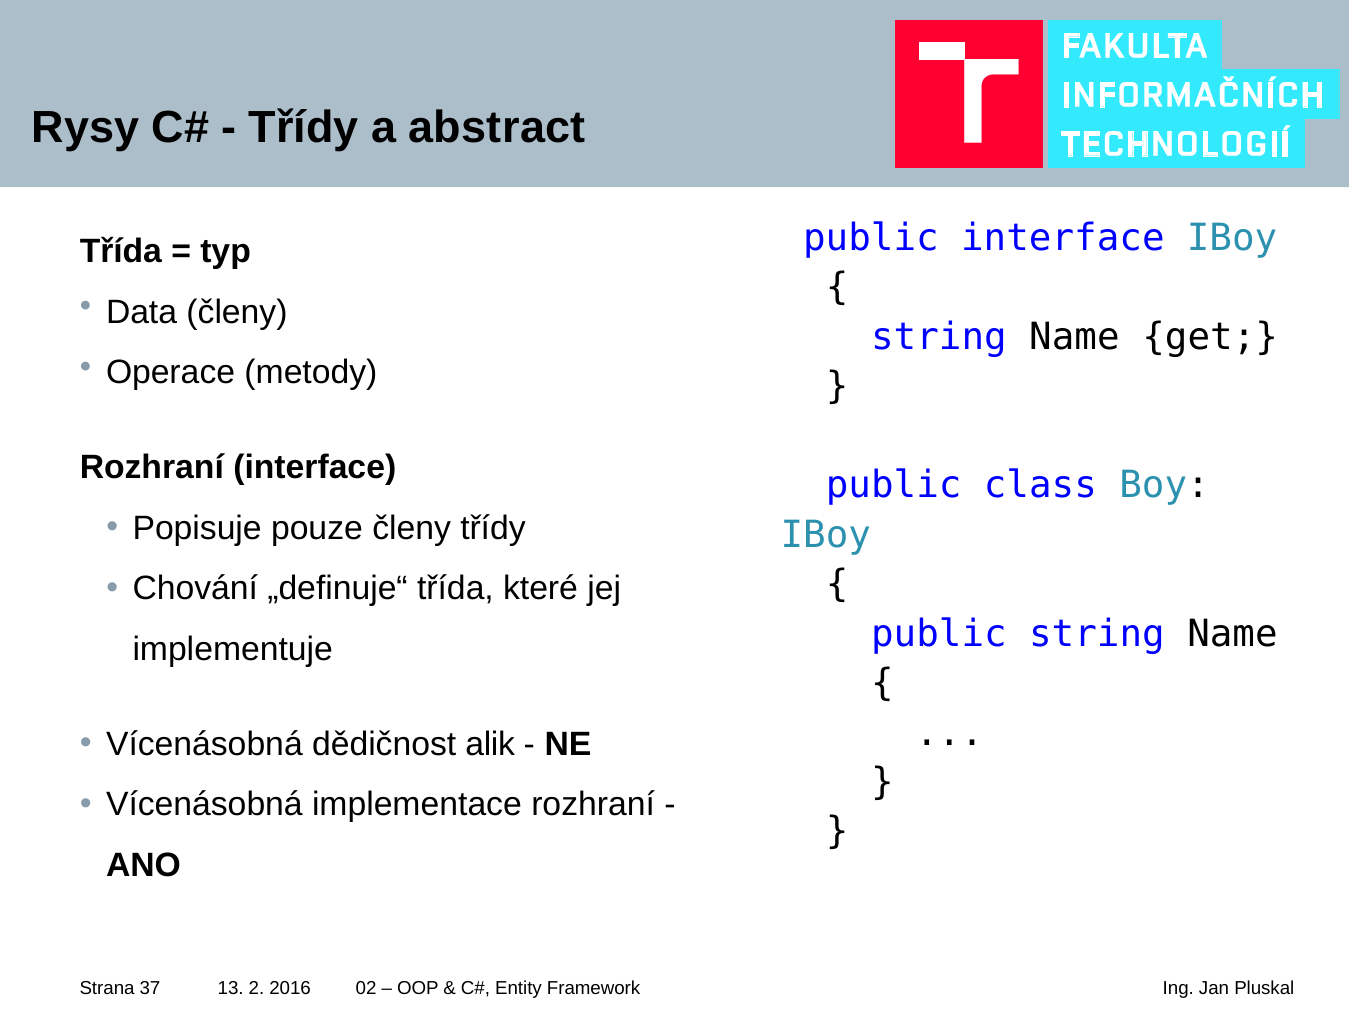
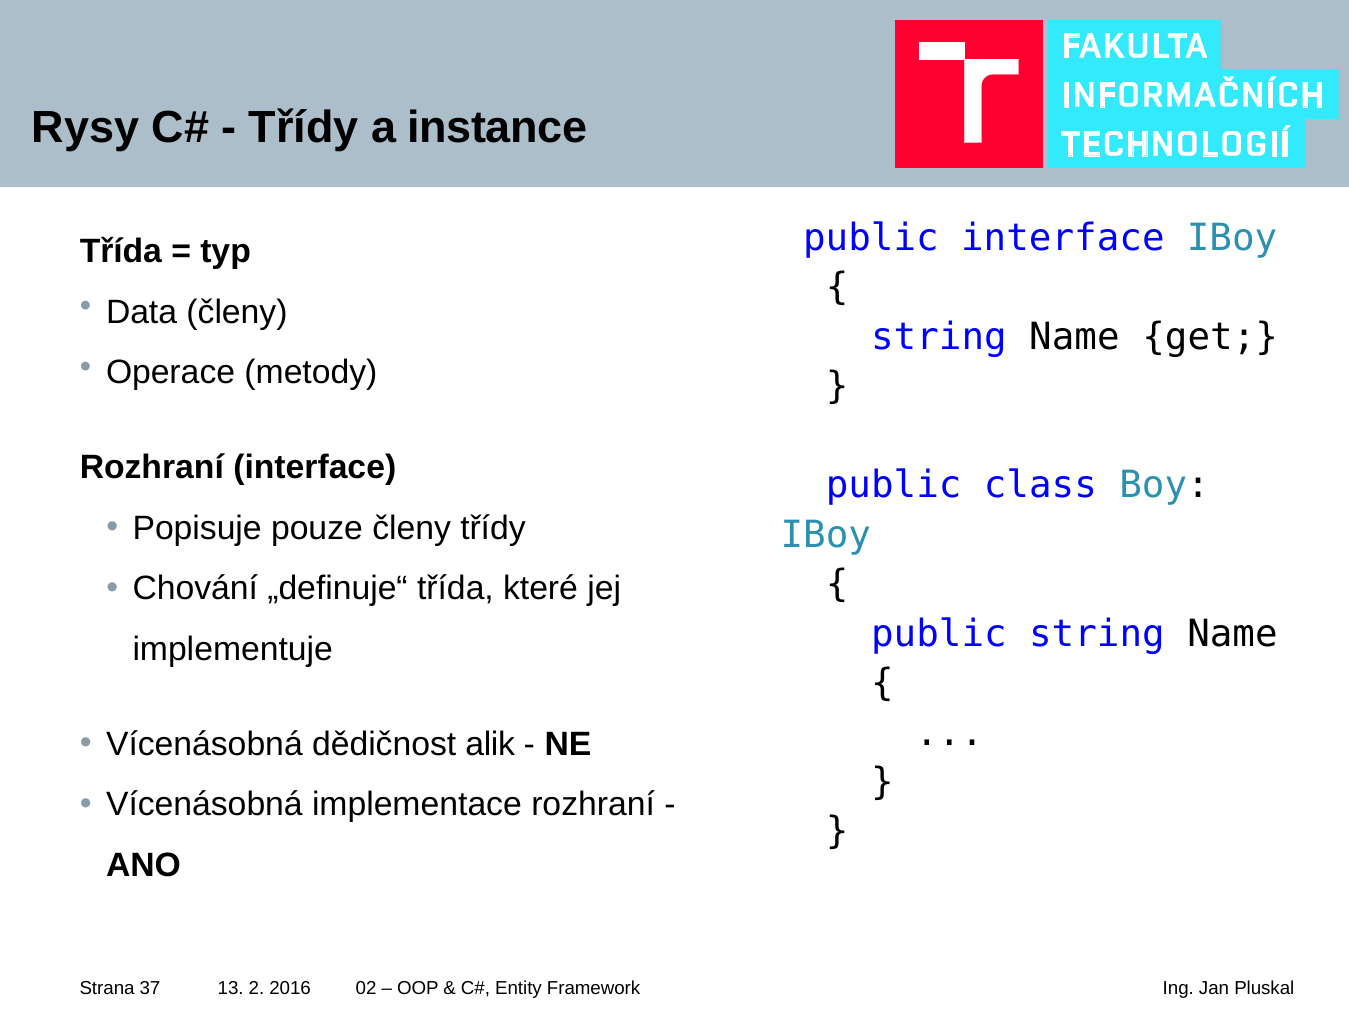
abstract: abstract -> instance
